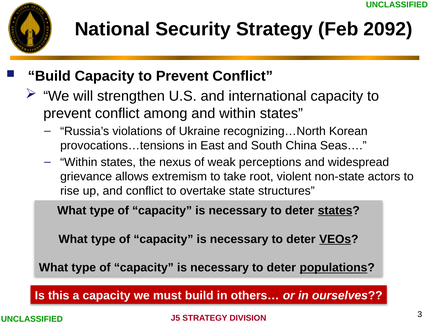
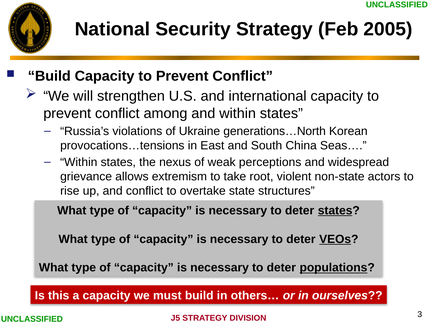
2092: 2092 -> 2005
recognizing…North: recognizing…North -> generations…North
